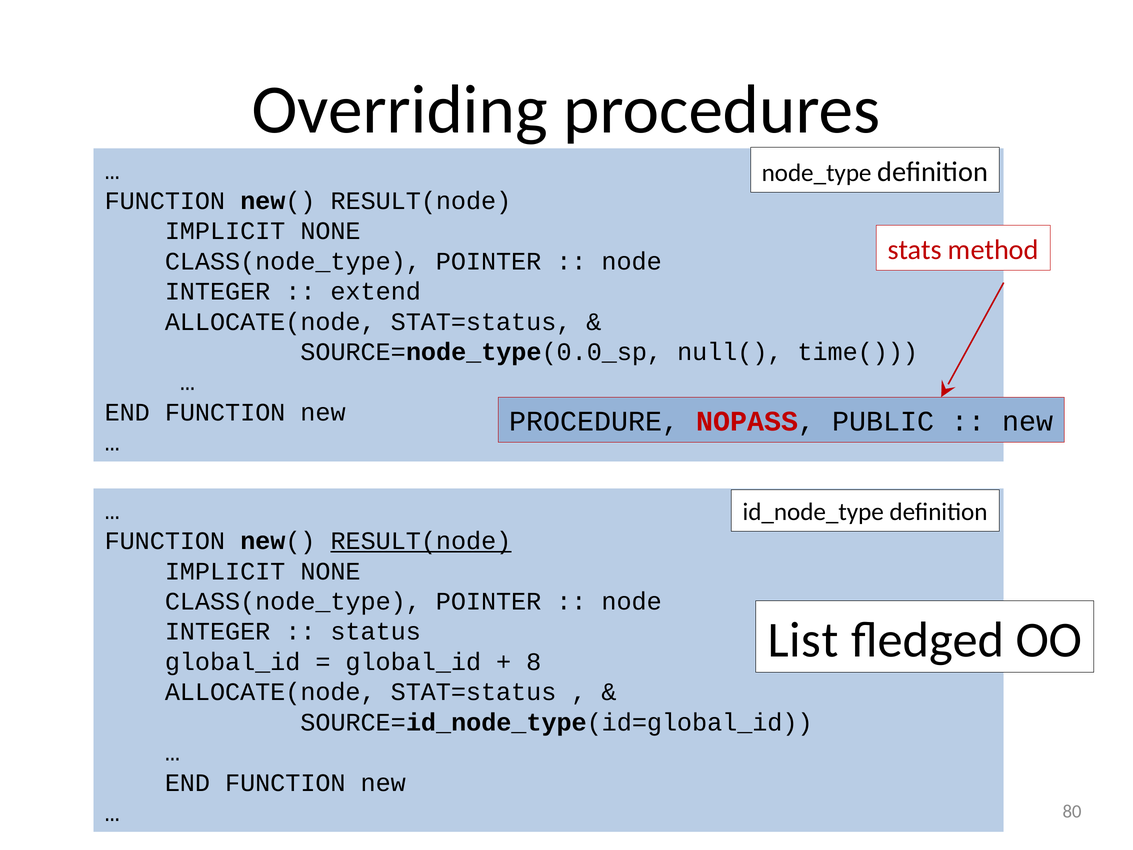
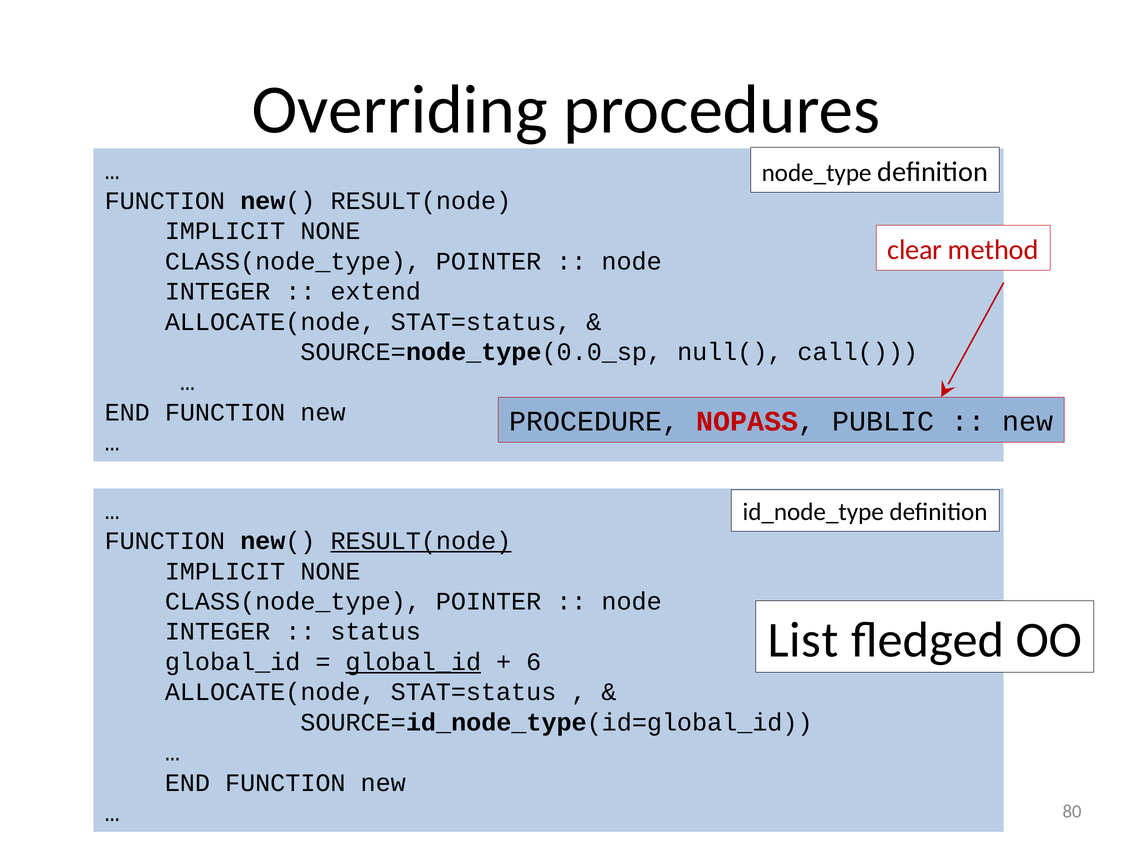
stats: stats -> clear
time(: time( -> call(
global_id at (413, 662) underline: none -> present
8: 8 -> 6
